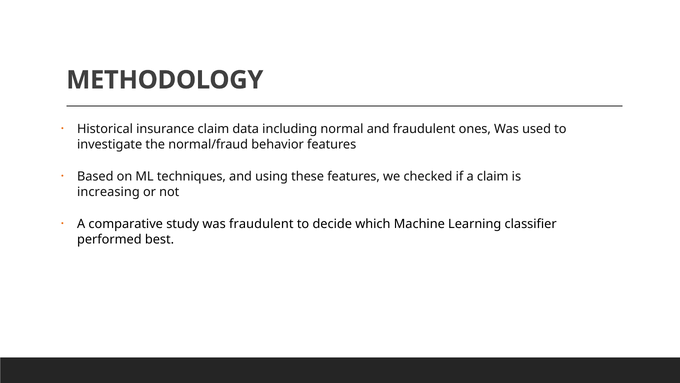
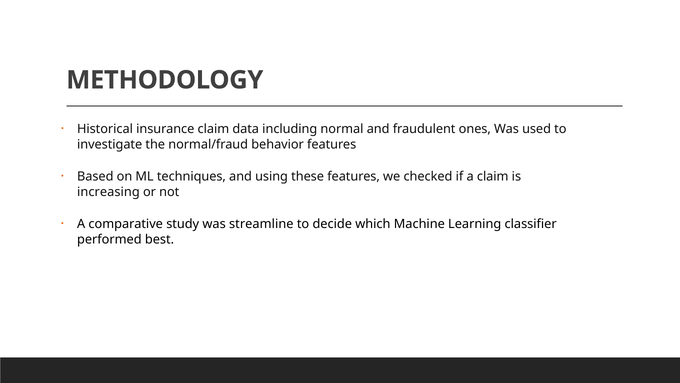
was fraudulent: fraudulent -> streamline
